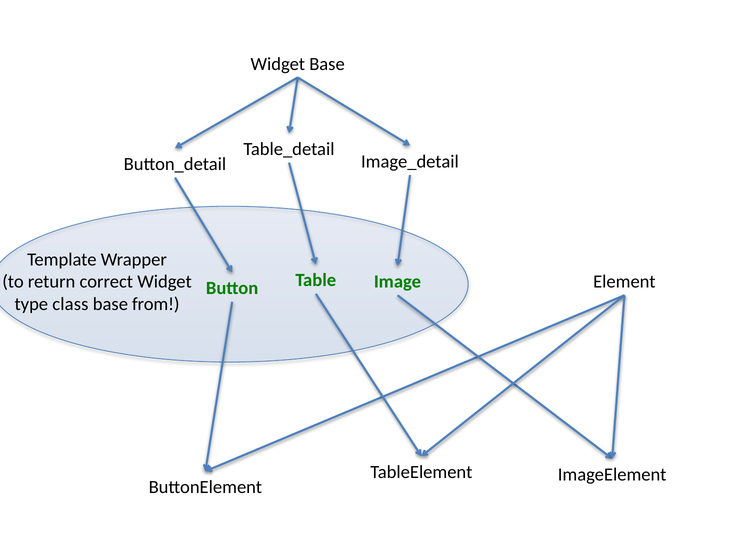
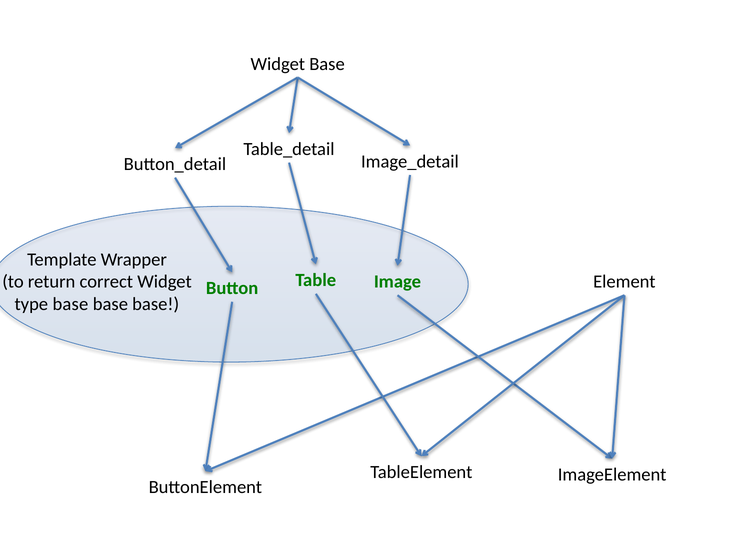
type class: class -> base
from at (156, 304): from -> base
